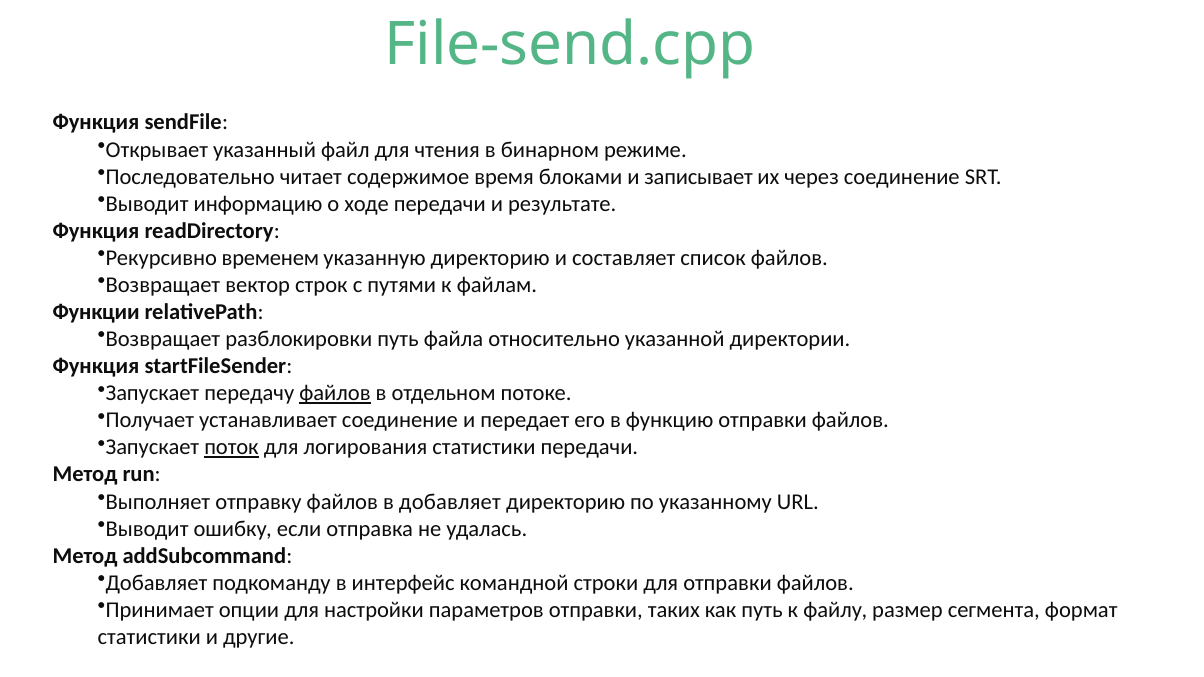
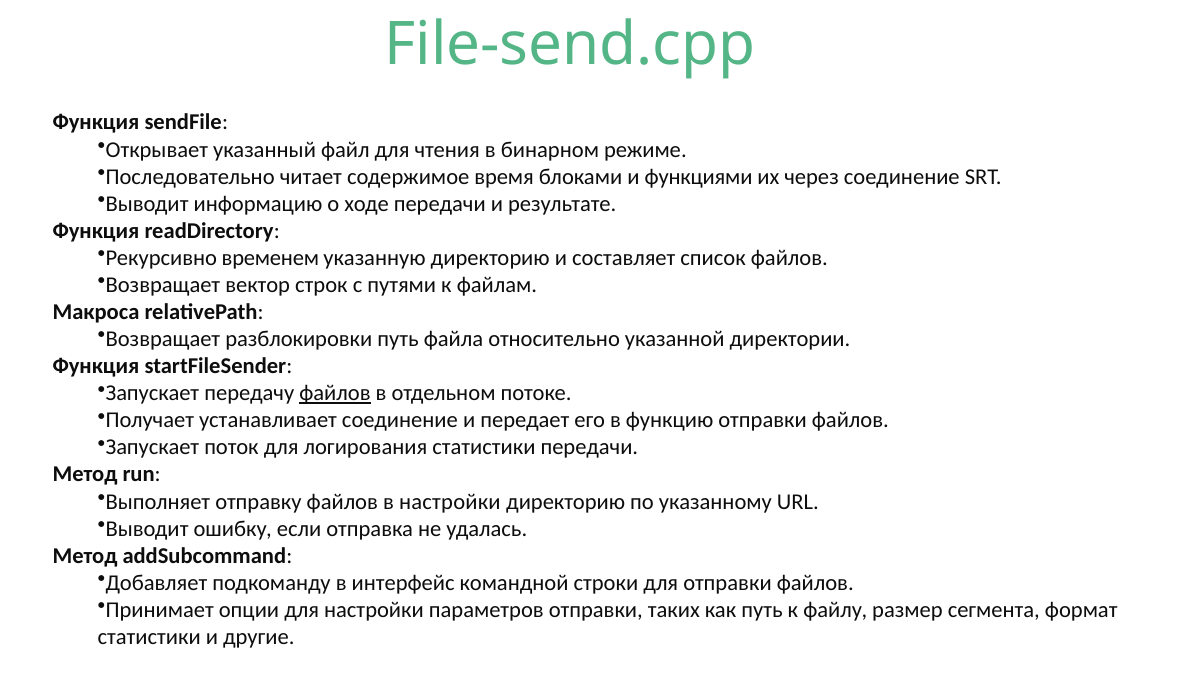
записывает: записывает -> функциями
Функции: Функции -> Макроса
поток underline: present -> none
в добавляет: добавляет -> настройки
